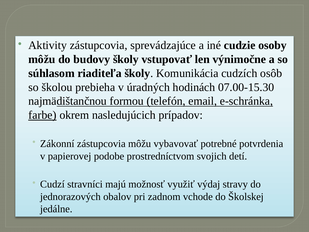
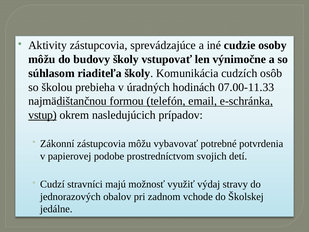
07.00-15.30: 07.00-15.30 -> 07.00-11.33
farbe: farbe -> vstup
